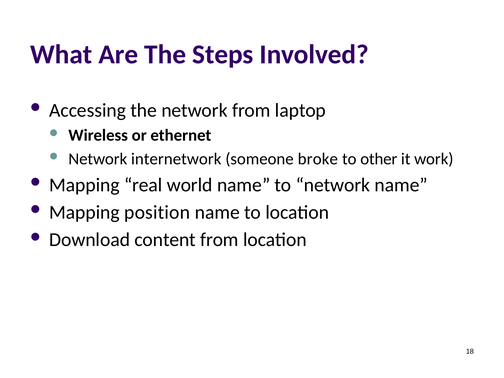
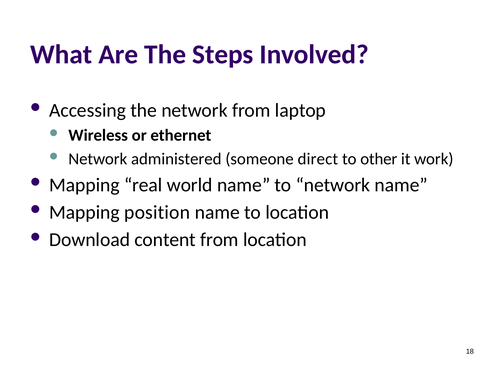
internetwork: internetwork -> administered
broke: broke -> direct
